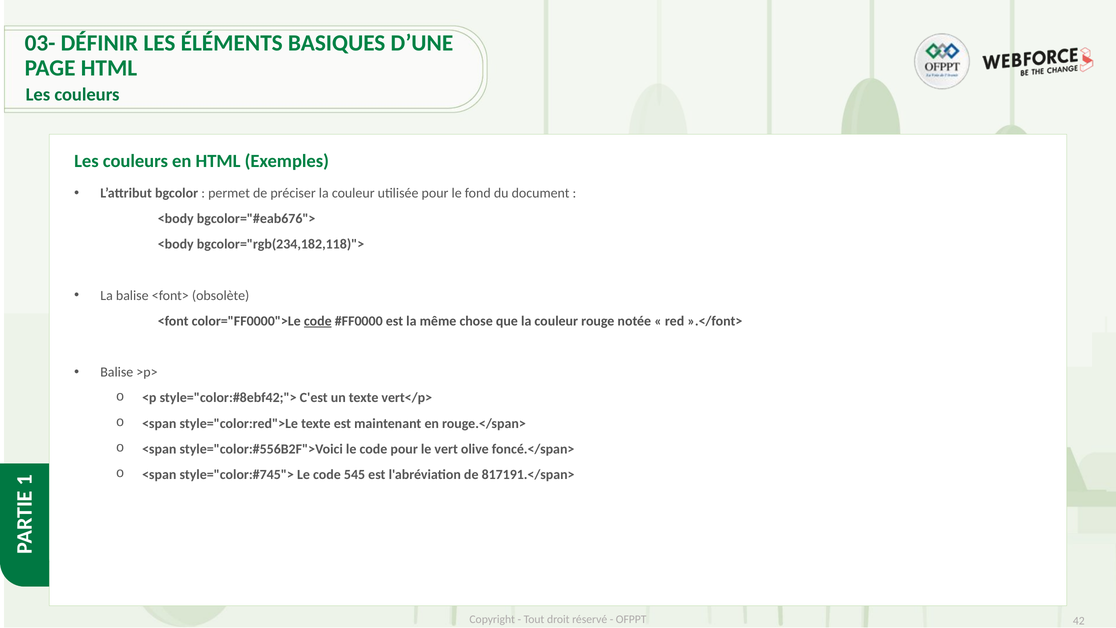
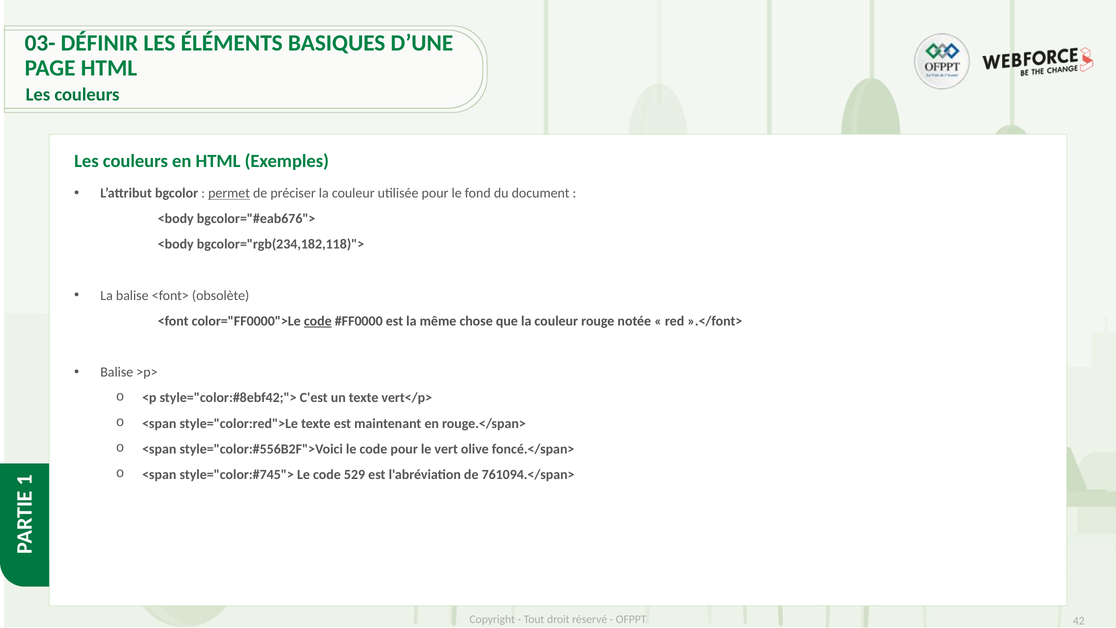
permet underline: none -> present
545: 545 -> 529
817191.</span>: 817191.</span> -> 761094.</span>
